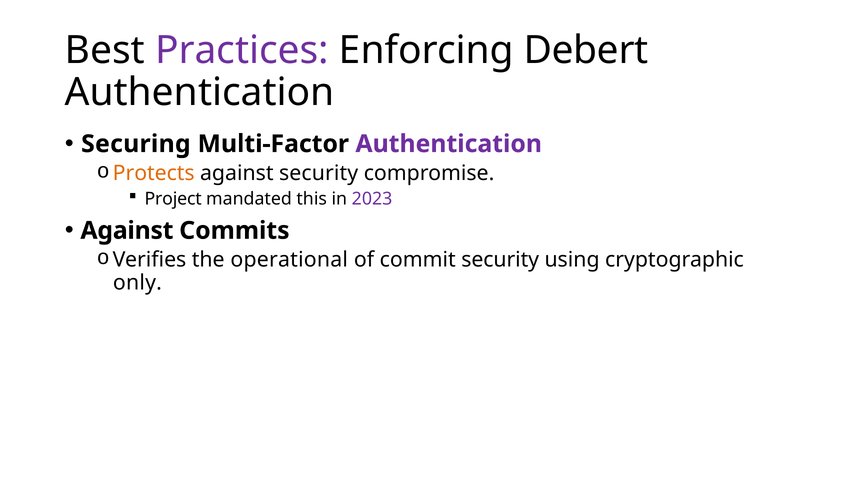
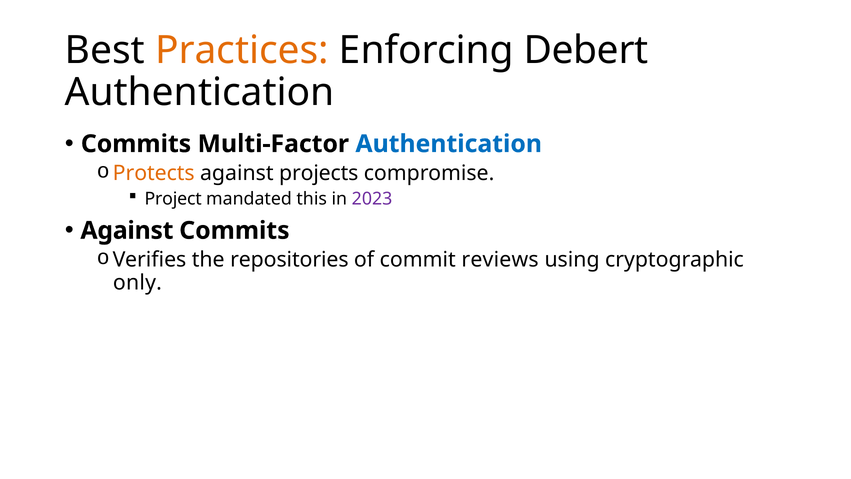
Practices colour: purple -> orange
Securing at (136, 144): Securing -> Commits
Authentication at (449, 144) colour: purple -> blue
against security: security -> projects
operational: operational -> repositories
commit security: security -> reviews
